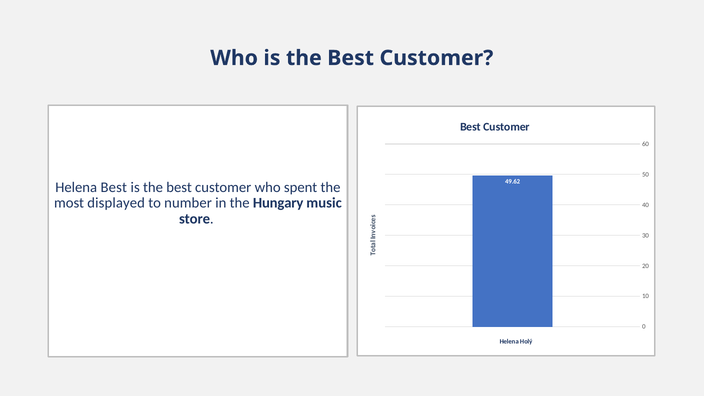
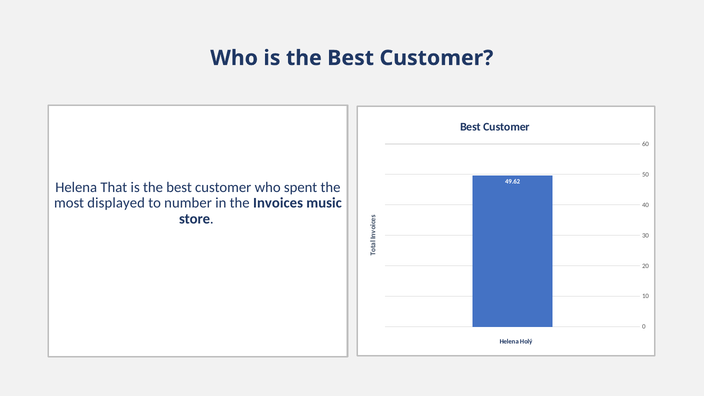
Helena Best: Best -> That
Hungary: Hungary -> Invoices
